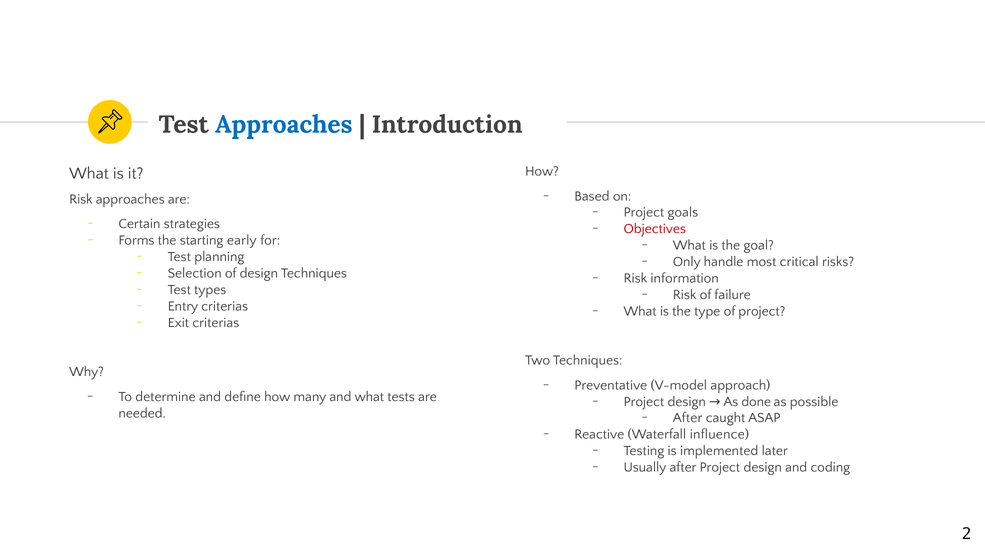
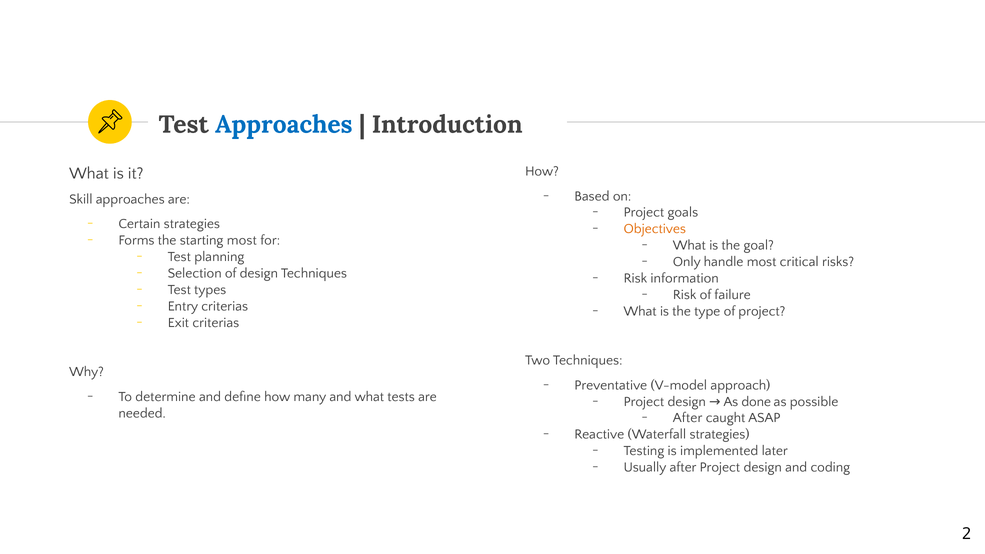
Risk at (81, 199): Risk -> Skill
Objectives colour: red -> orange
starting early: early -> most
Waterfall influence: influence -> strategies
